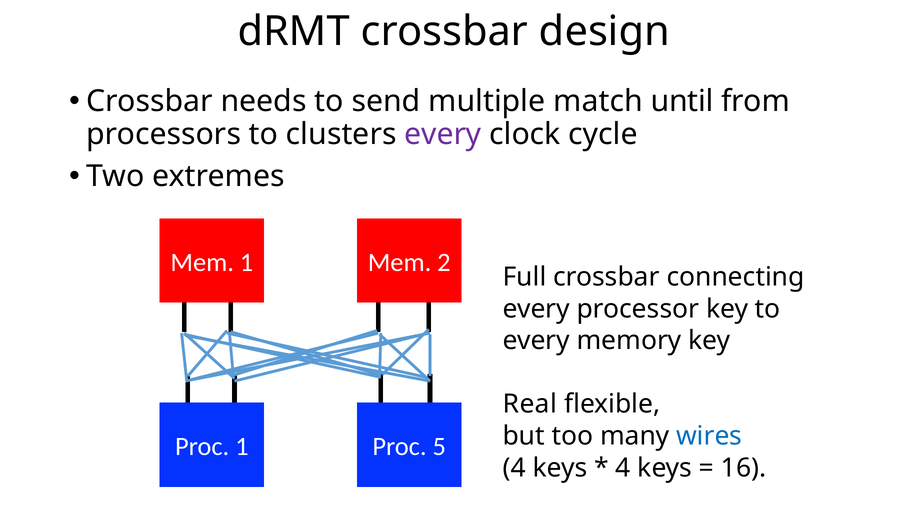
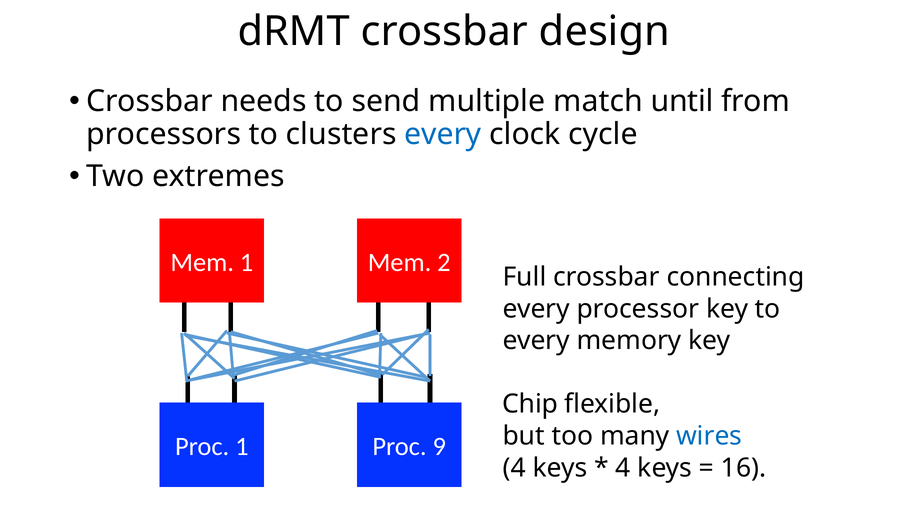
every at (443, 134) colour: purple -> blue
Real: Real -> Chip
5: 5 -> 9
